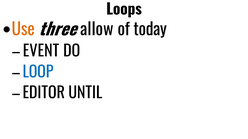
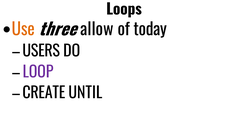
EVENT: EVENT -> USERS
LOOP colour: blue -> purple
EDITOR: EDITOR -> CREATE
